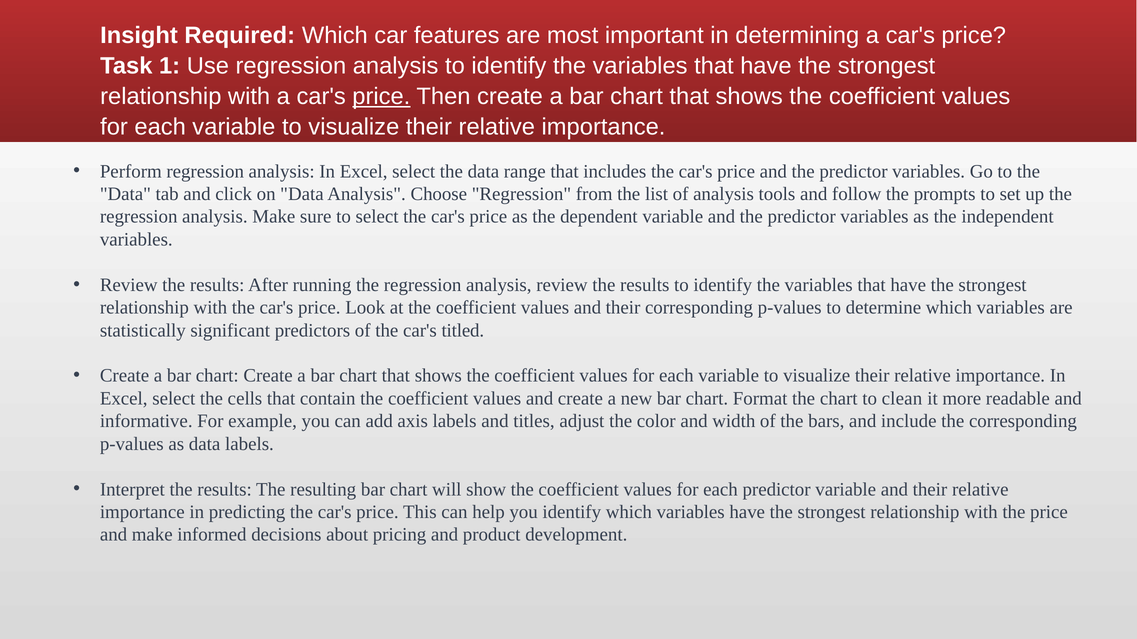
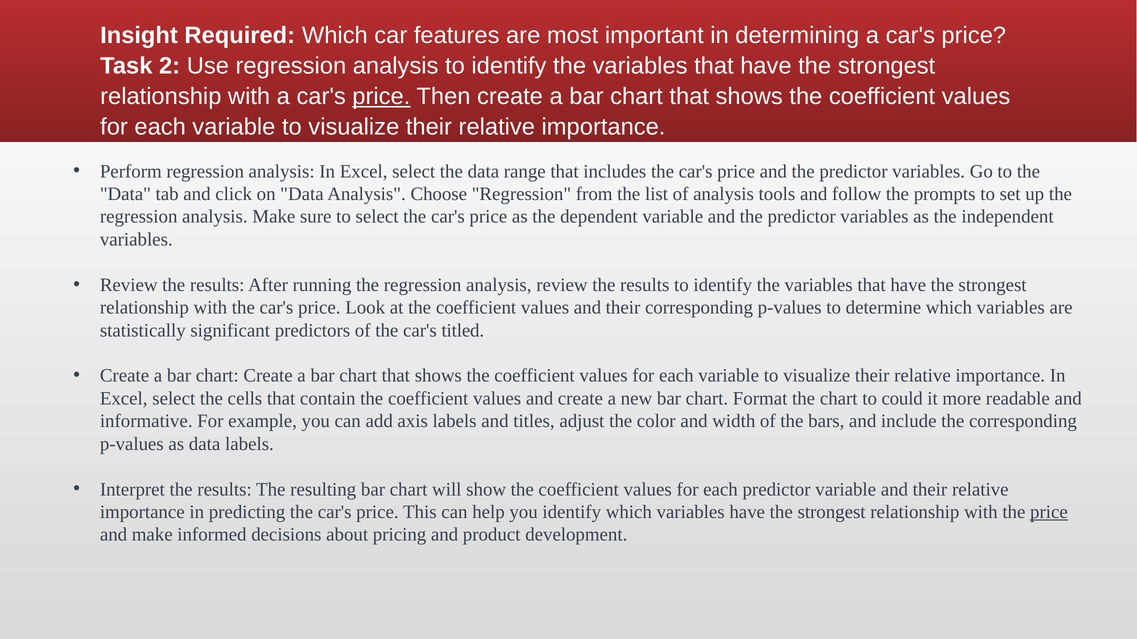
1: 1 -> 2
clean: clean -> could
price at (1049, 512) underline: none -> present
